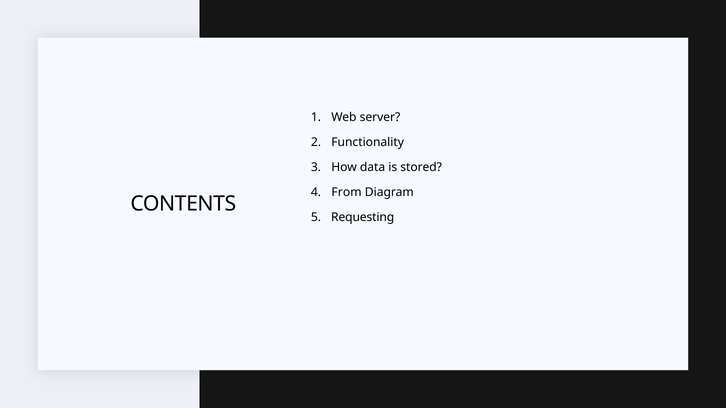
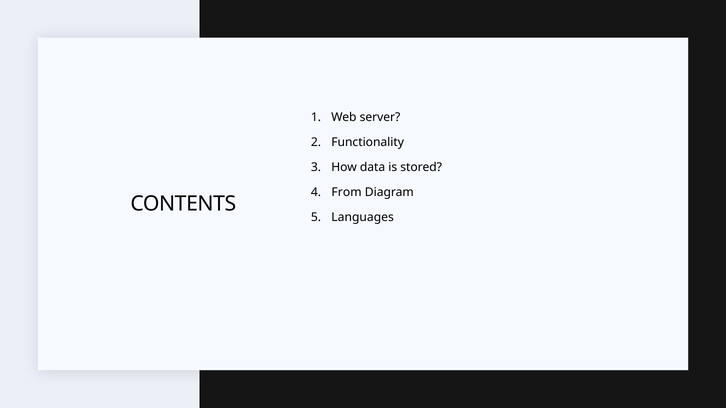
Requesting: Requesting -> Languages
